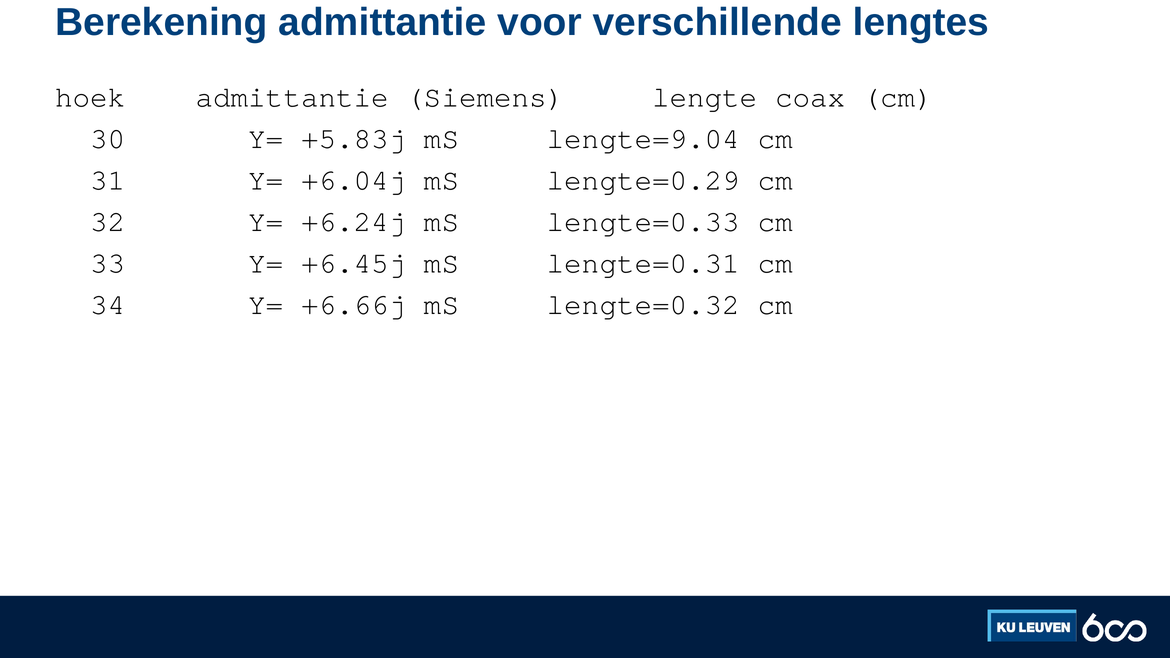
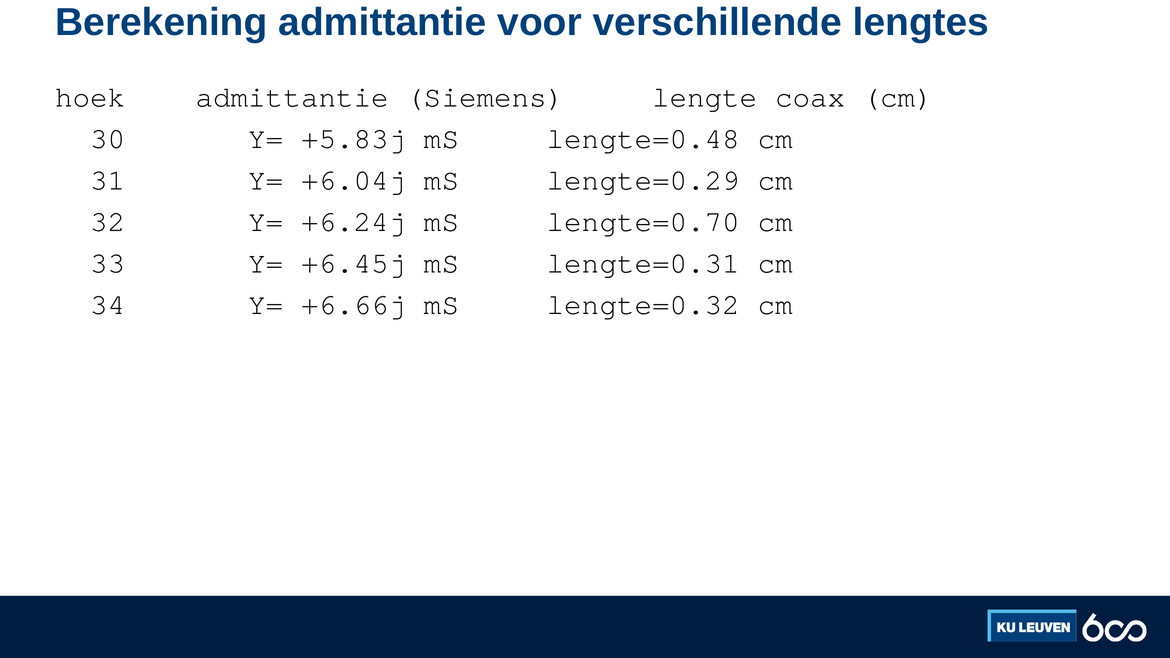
lengte=9.04: lengte=9.04 -> lengte=0.48
lengte=0.33: lengte=0.33 -> lengte=0.70
